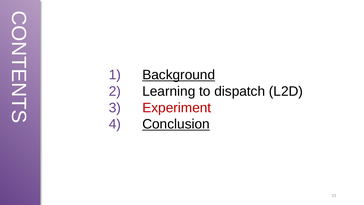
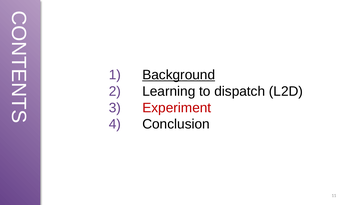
Conclusion underline: present -> none
